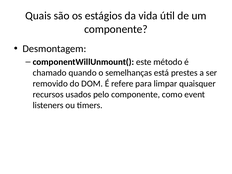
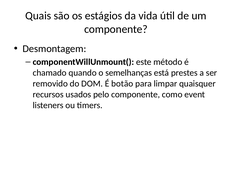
refere: refere -> botão
